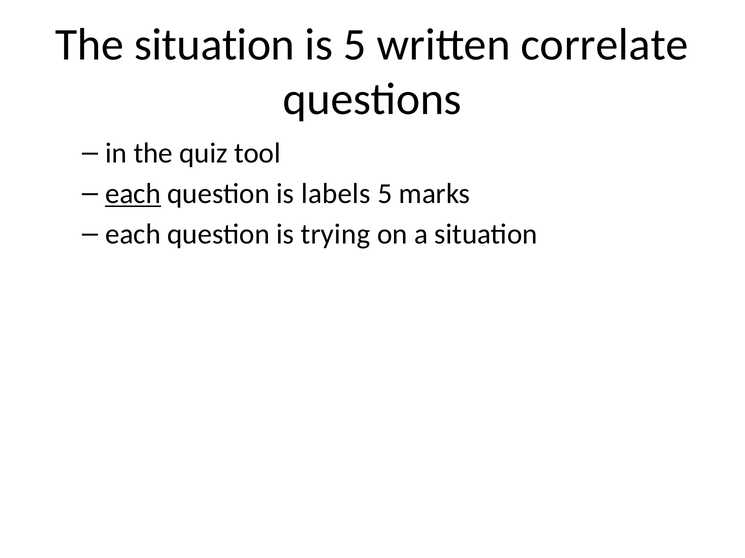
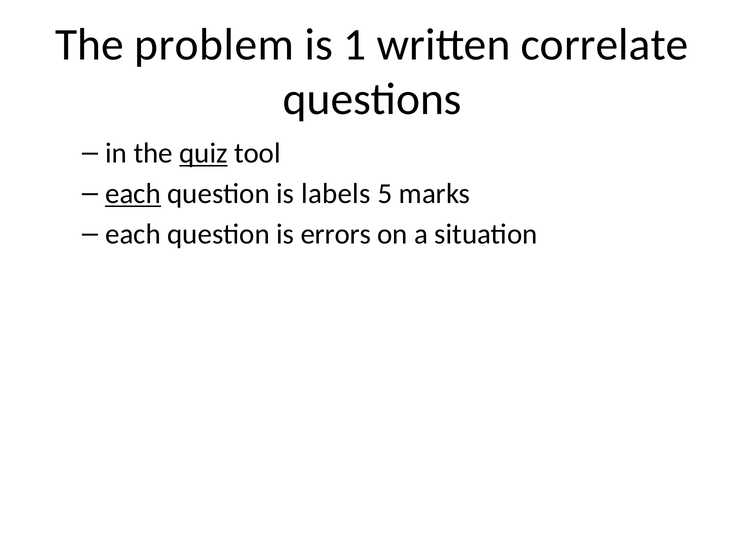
The situation: situation -> problem
is 5: 5 -> 1
quiz underline: none -> present
trying: trying -> errors
